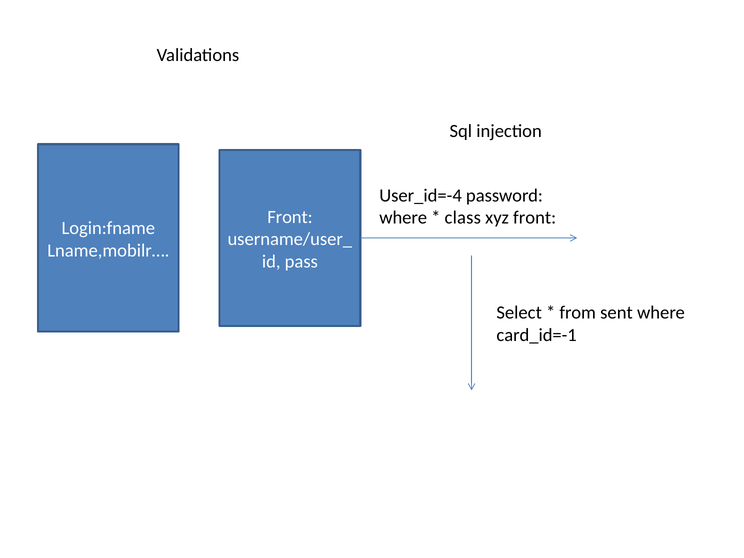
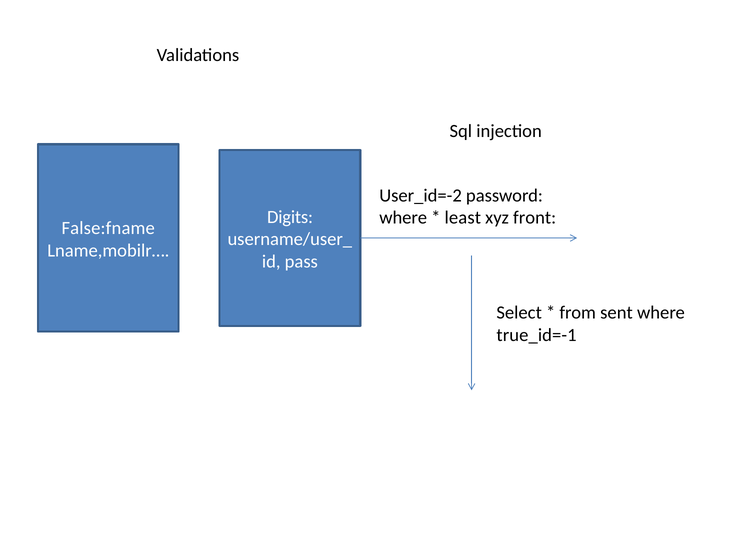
User_id=-4: User_id=-4 -> User_id=-2
Front at (290, 217): Front -> Digits
class: class -> least
Login:fname: Login:fname -> False:fname
card_id=-1: card_id=-1 -> true_id=-1
